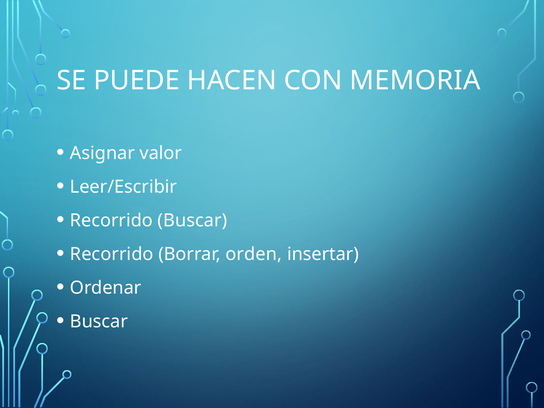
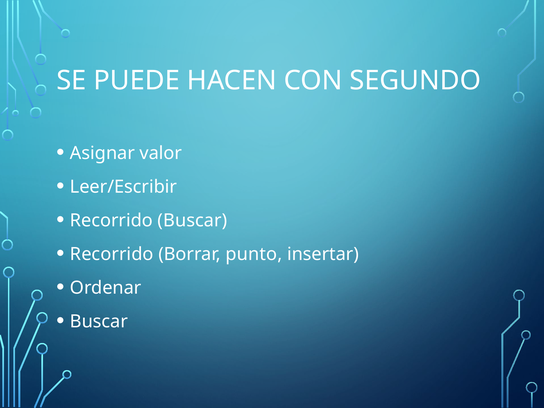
MEMORIA: MEMORIA -> SEGUNDO
orden: orden -> punto
